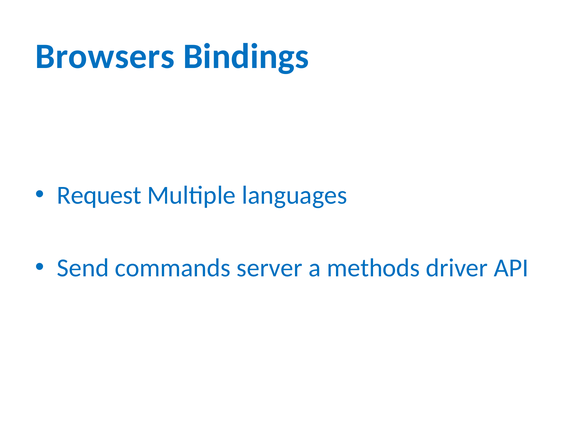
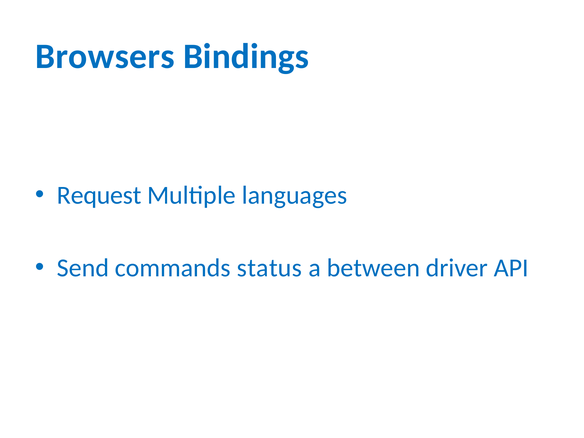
server: server -> status
methods: methods -> between
